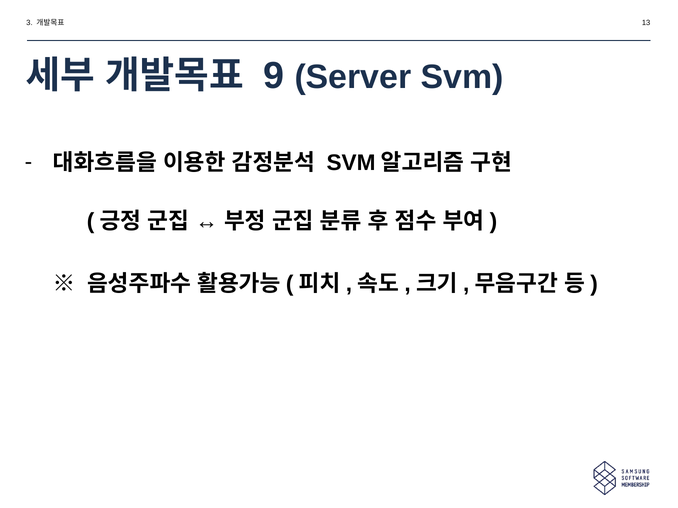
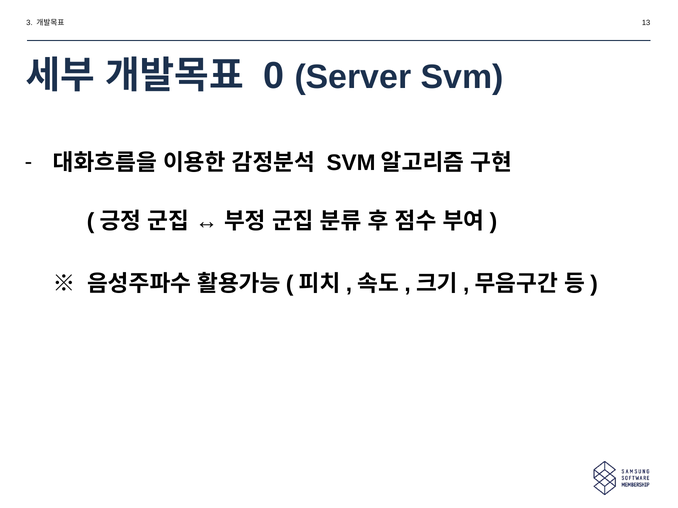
9: 9 -> 0
